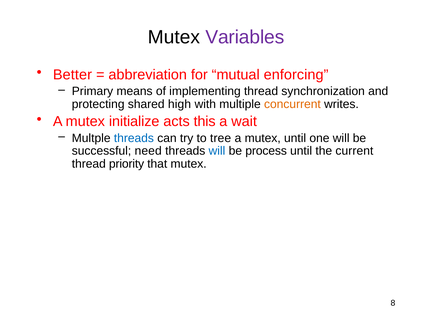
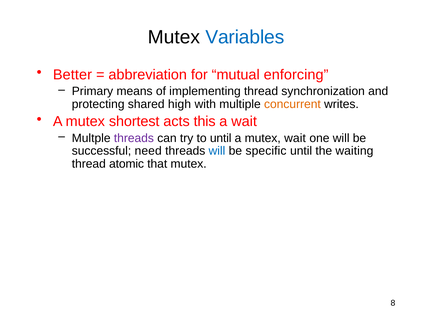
Variables colour: purple -> blue
initialize: initialize -> shortest
threads at (134, 138) colour: blue -> purple
to tree: tree -> until
mutex until: until -> wait
process: process -> specific
current: current -> waiting
priority: priority -> atomic
